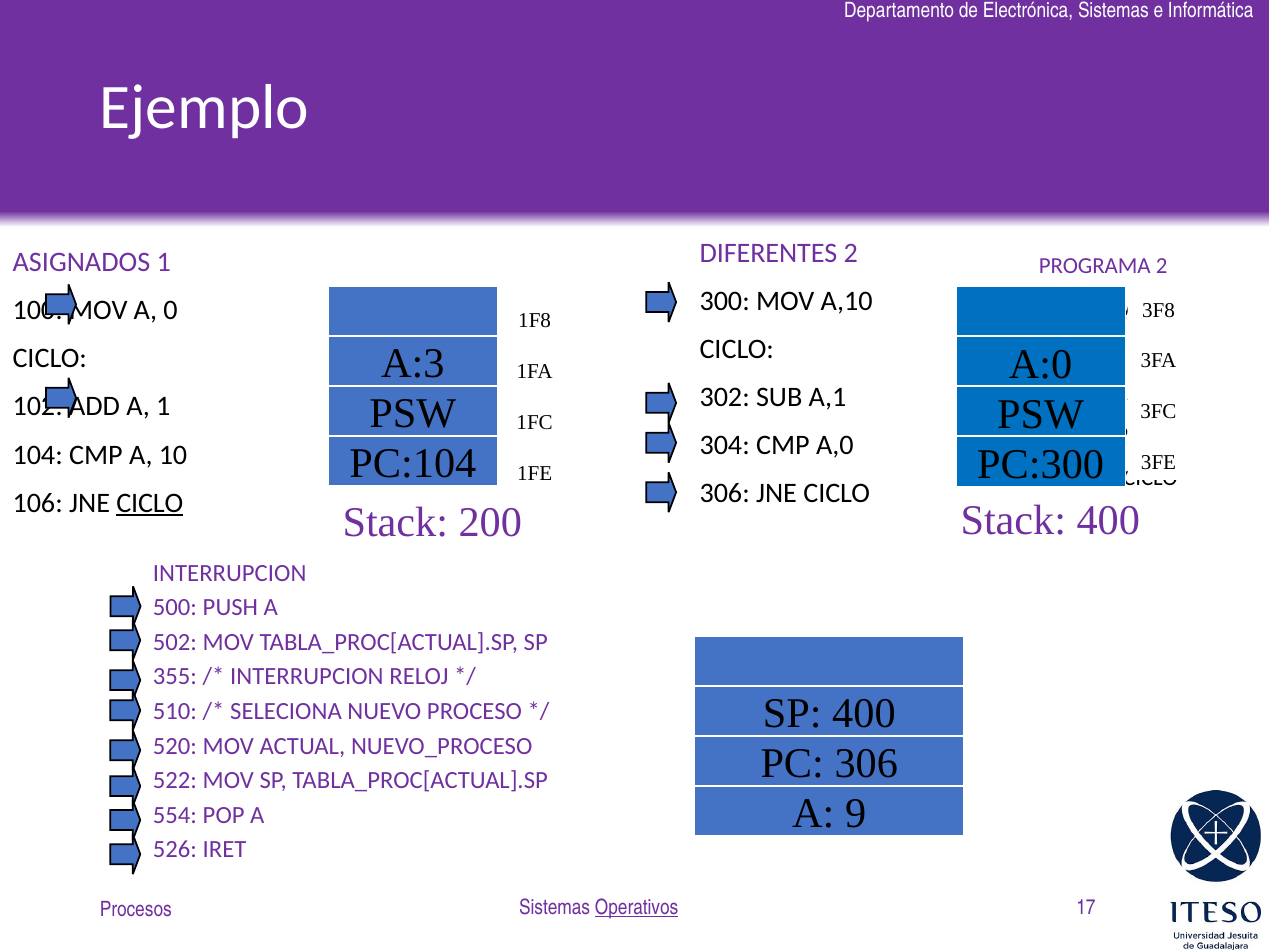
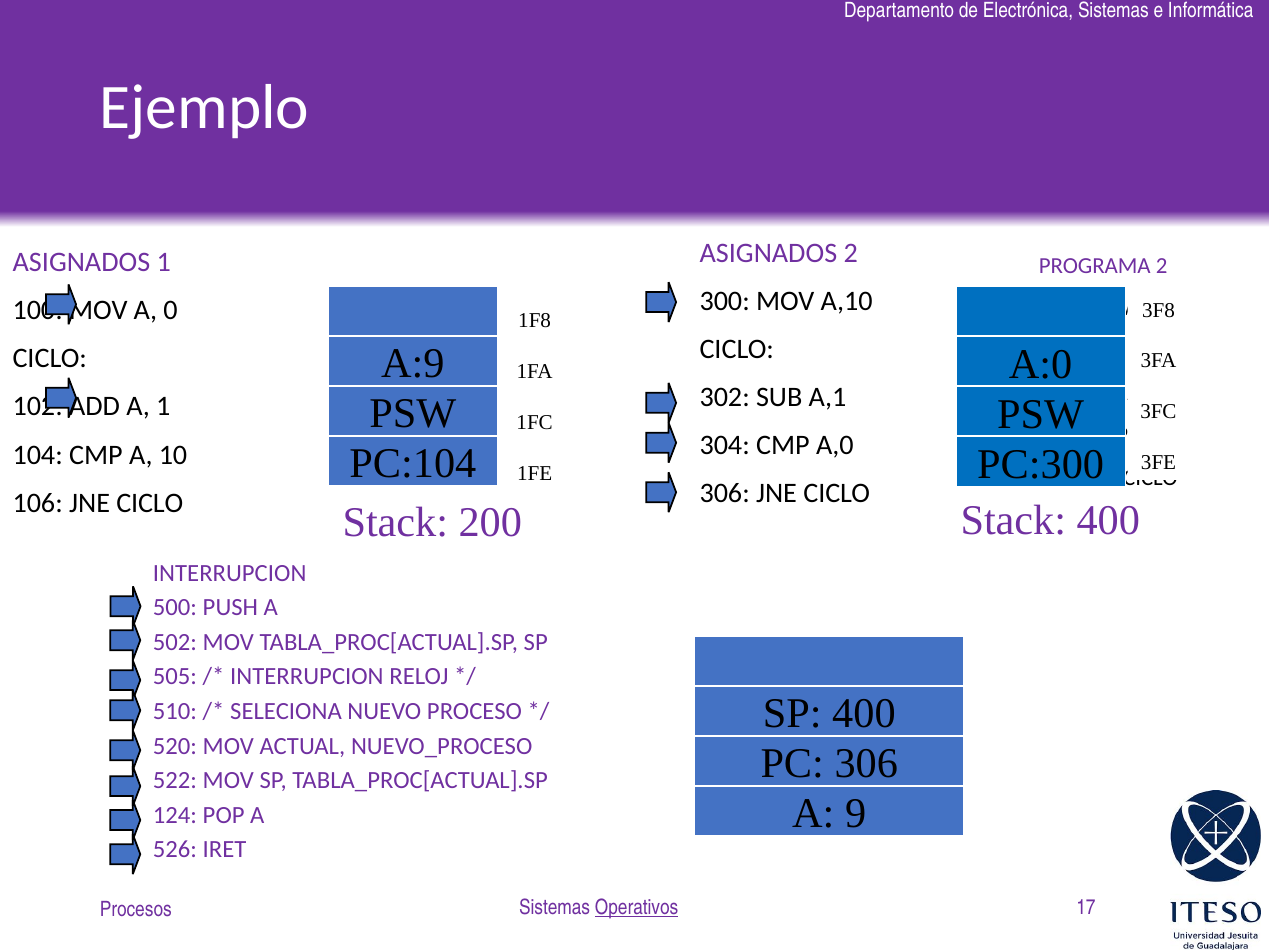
DIFERENTES at (768, 253): DIFERENTES -> ASIGNADOS
A:3: A:3 -> A:9
CICLO at (150, 503) underline: present -> none
355: 355 -> 505
554: 554 -> 124
